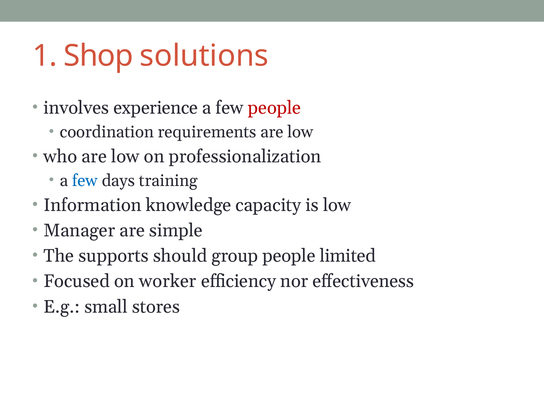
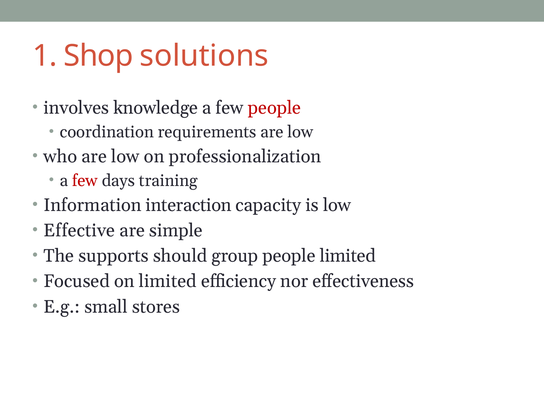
experience: experience -> knowledge
few at (85, 181) colour: blue -> red
knowledge: knowledge -> interaction
Manager: Manager -> Effective
on worker: worker -> limited
